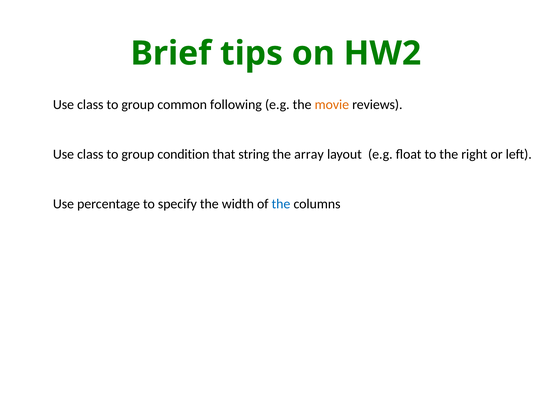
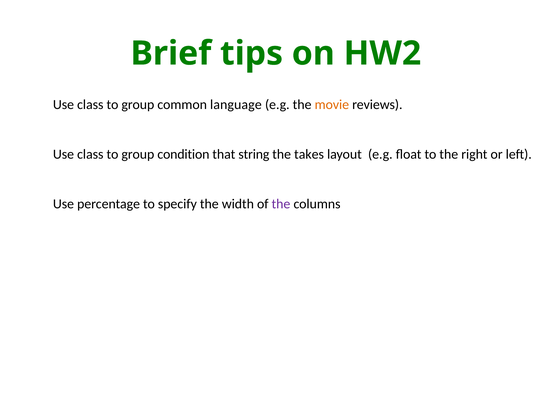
following: following -> language
array: array -> takes
the at (281, 204) colour: blue -> purple
